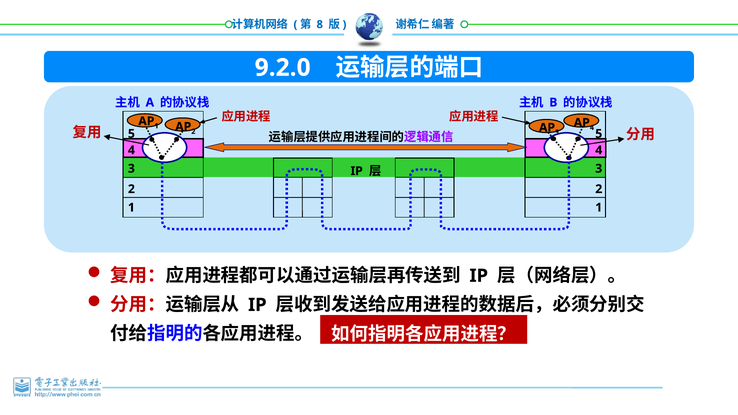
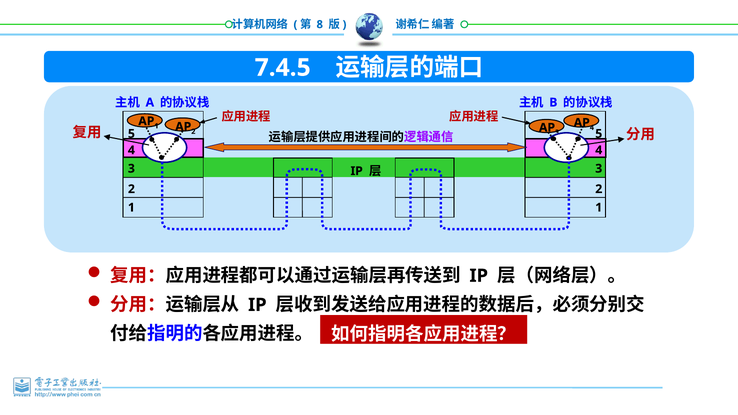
9.2.0: 9.2.0 -> 7.4.5
